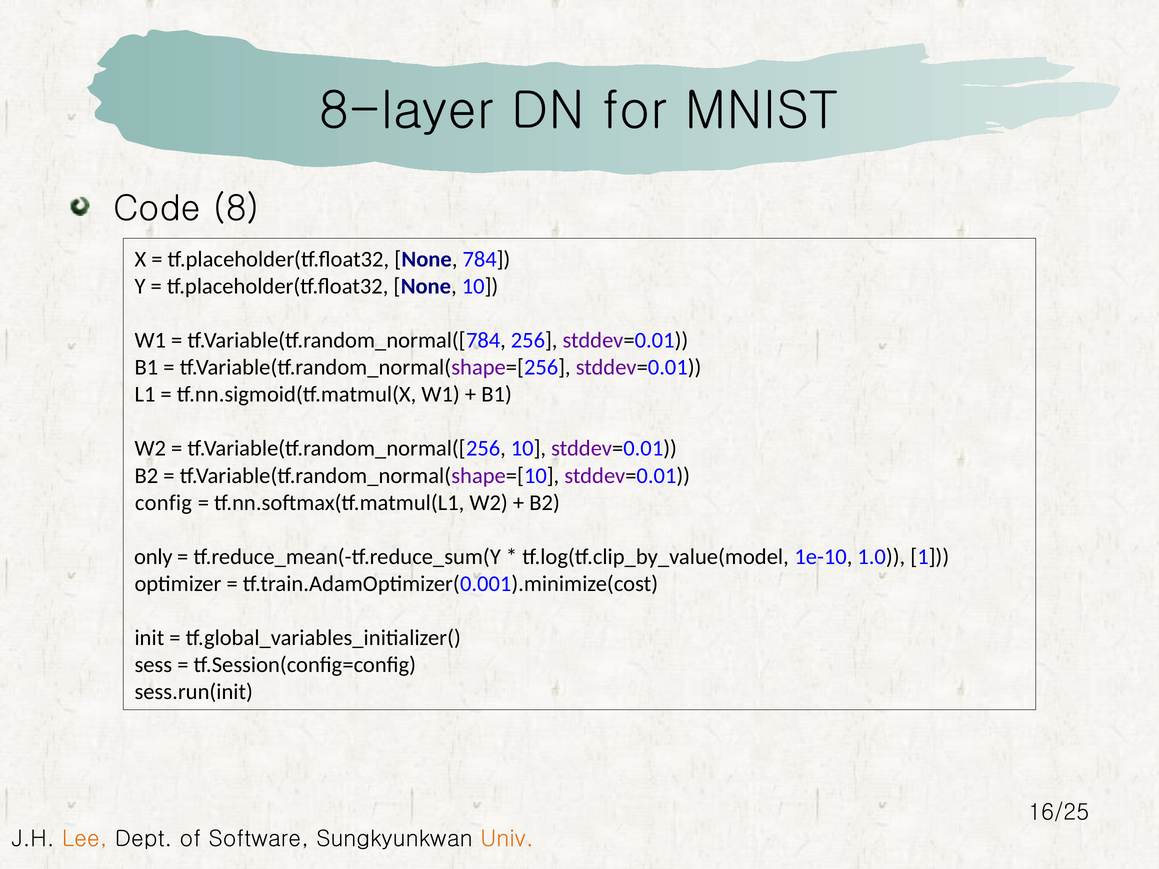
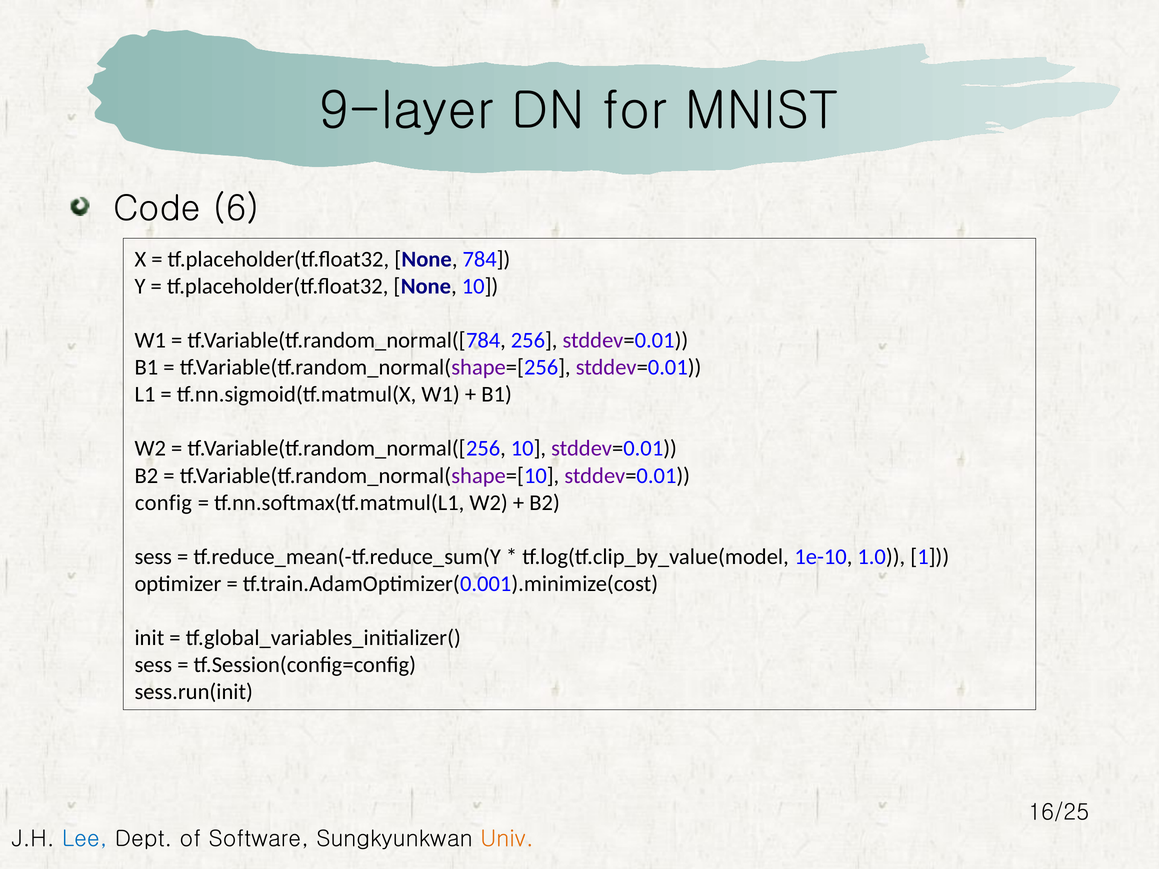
8-layer: 8-layer -> 9-layer
8: 8 -> 6
only at (153, 557): only -> sess
Lee colour: orange -> blue
